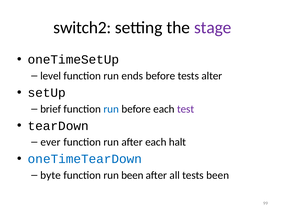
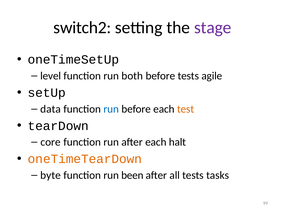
ends: ends -> both
alter: alter -> agile
brief: brief -> data
test colour: purple -> orange
ever: ever -> core
oneTimeTearDown colour: blue -> orange
tests been: been -> tasks
